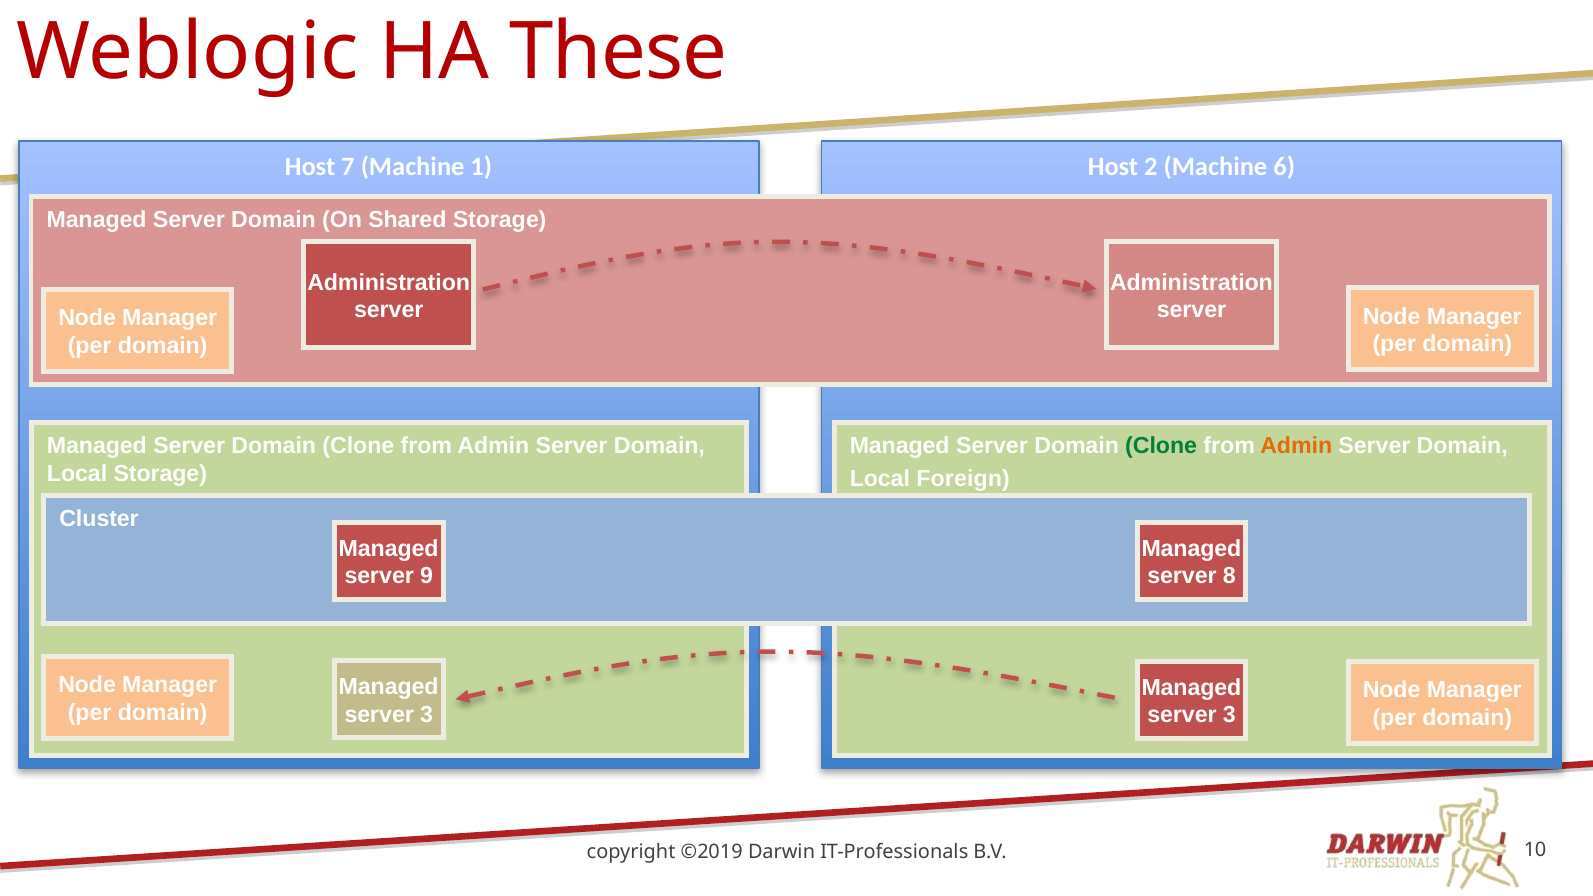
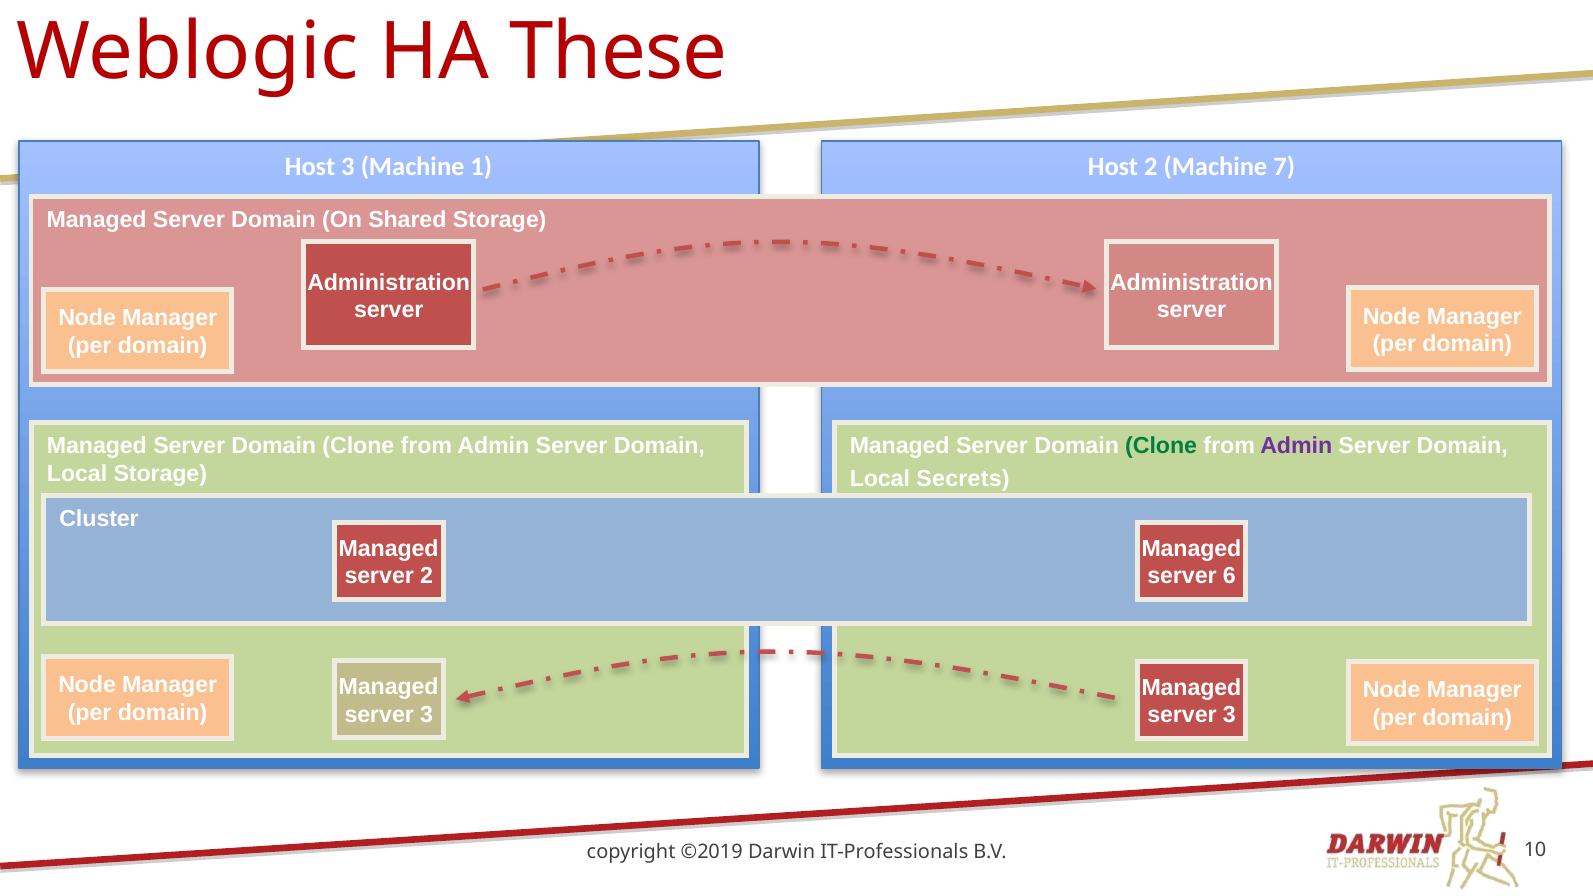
Host 7: 7 -> 3
6: 6 -> 7
Admin at (1296, 446) colour: orange -> purple
Foreign: Foreign -> Secrets
server 9: 9 -> 2
8: 8 -> 6
